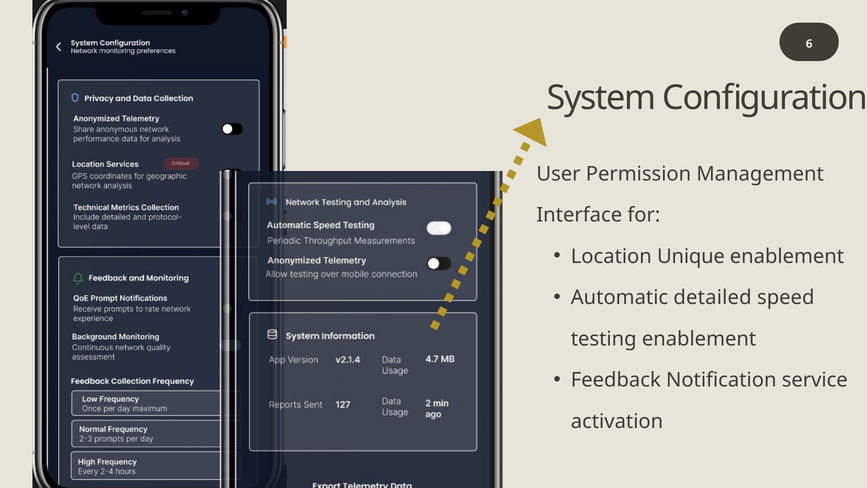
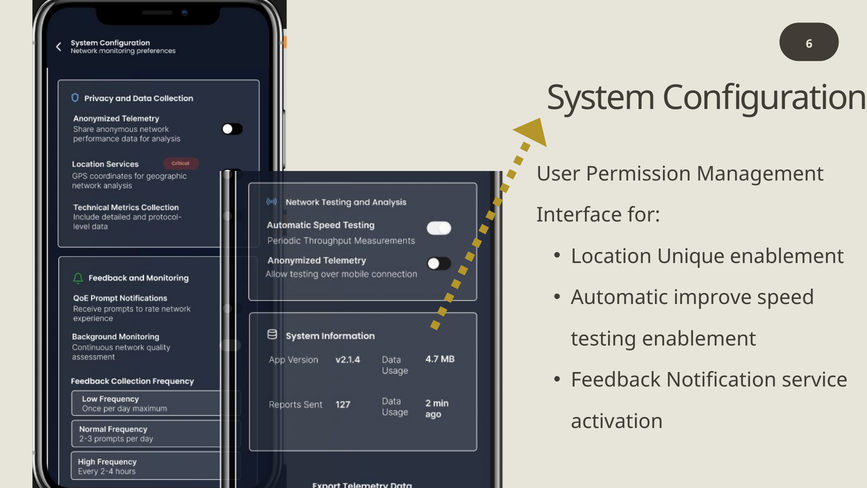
detailed: detailed -> improve
